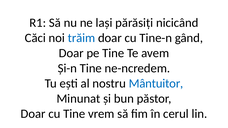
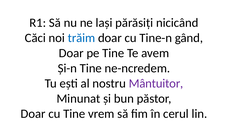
Mântuitor colour: blue -> purple
